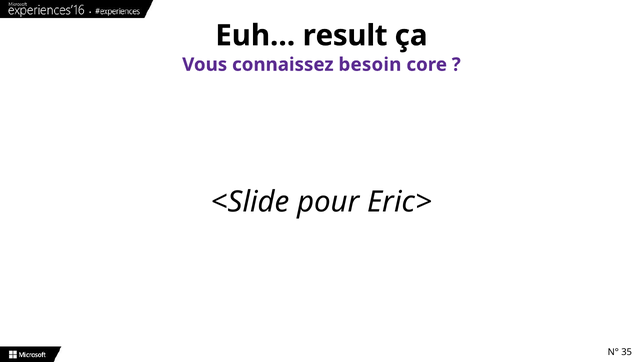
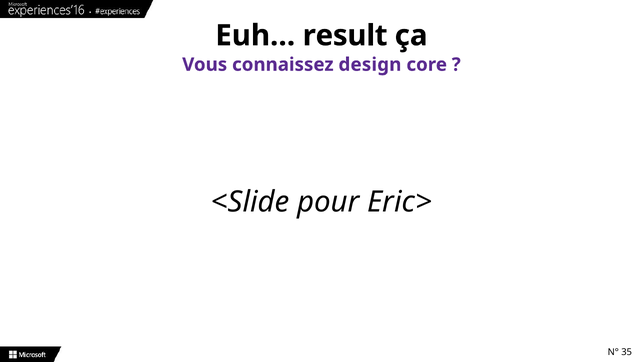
besoin: besoin -> design
